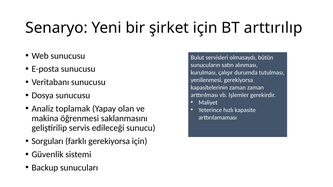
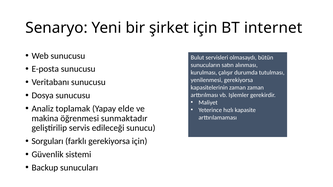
arttırılıp: arttırılıp -> internet
olan: olan -> elde
saklanmasını: saklanmasını -> sunmaktadır
